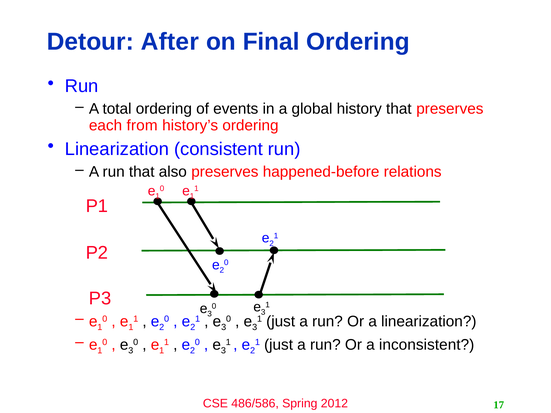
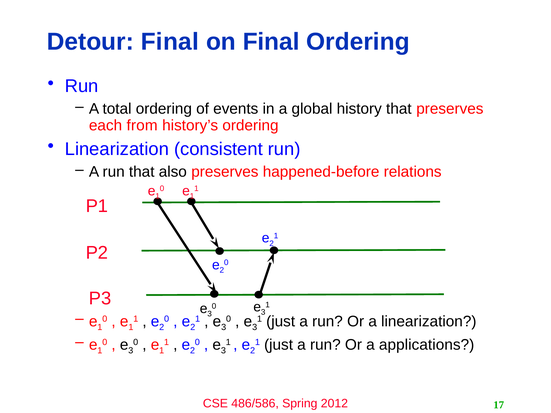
Detour After: After -> Final
inconsistent: inconsistent -> applications
